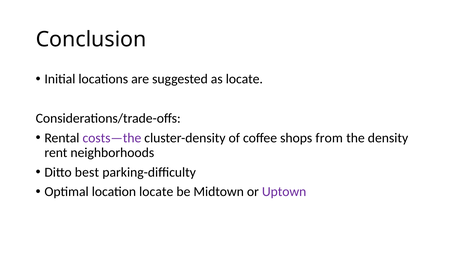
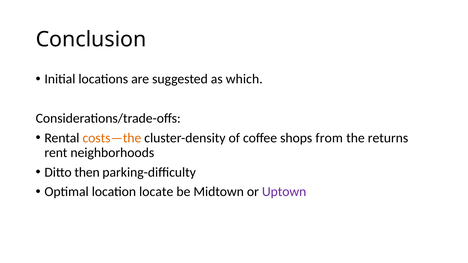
as locate: locate -> which
costs—the colour: purple -> orange
density: density -> returns
best: best -> then
